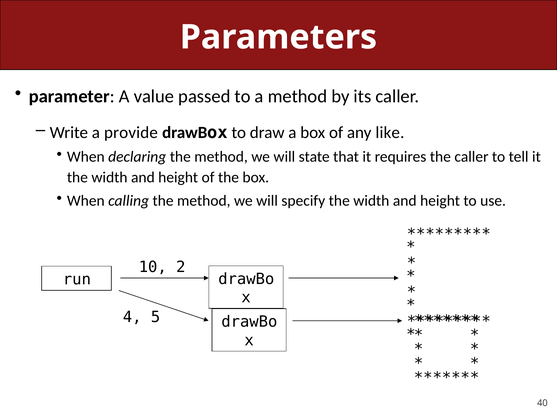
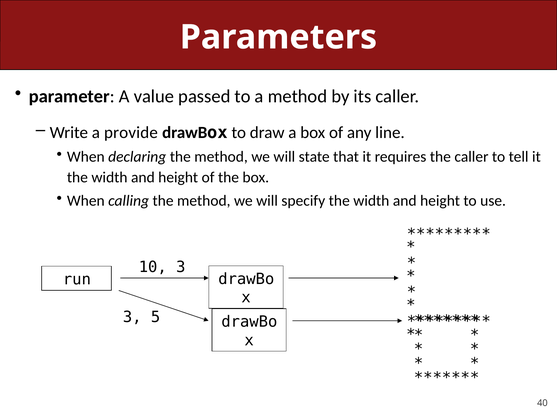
like: like -> line
10 2: 2 -> 3
4 at (132, 317): 4 -> 3
